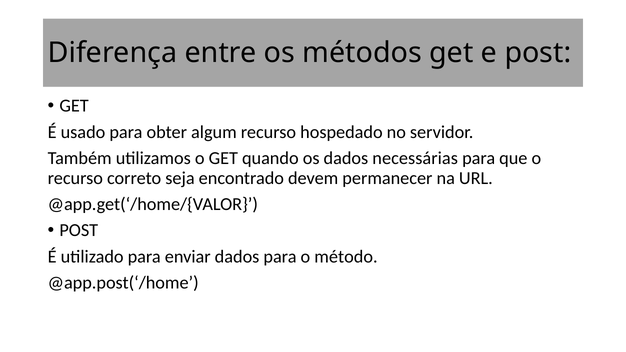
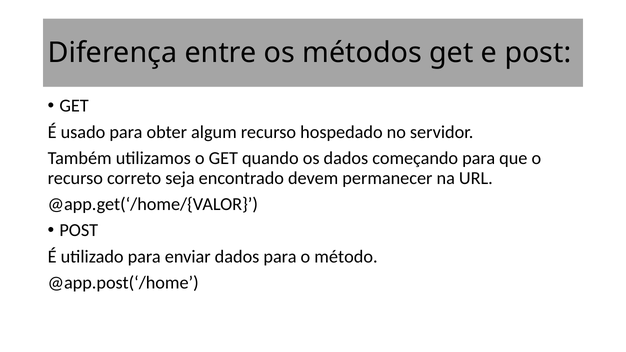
necessárias: necessárias -> começando
